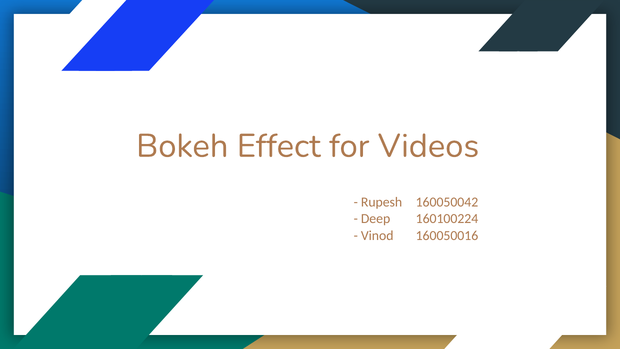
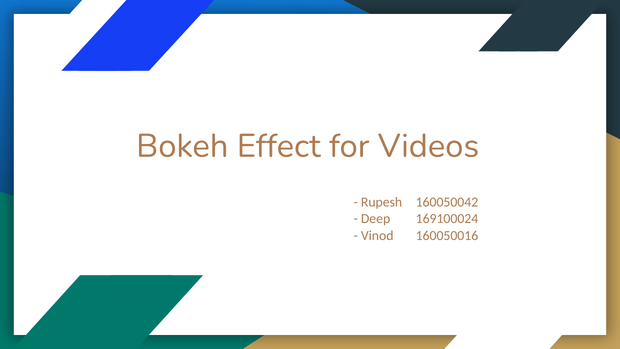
160100224: 160100224 -> 169100024
